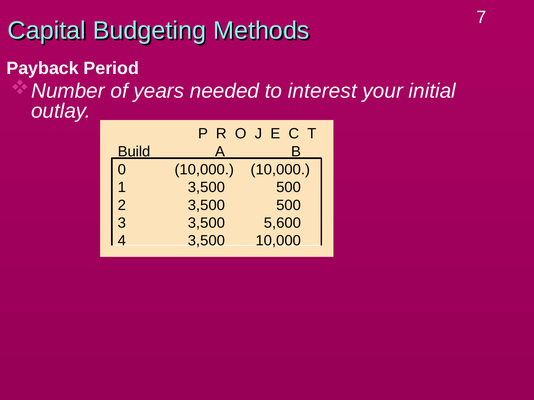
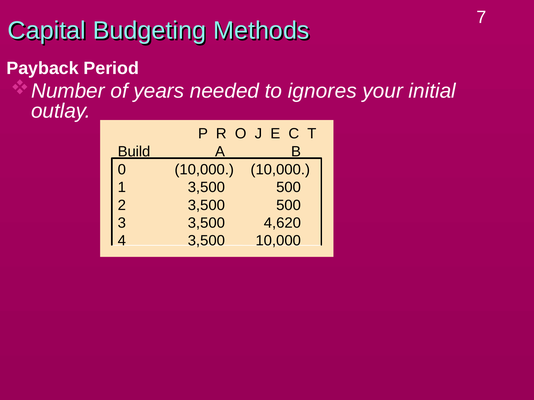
interest: interest -> ignores
5,600: 5,600 -> 4,620
